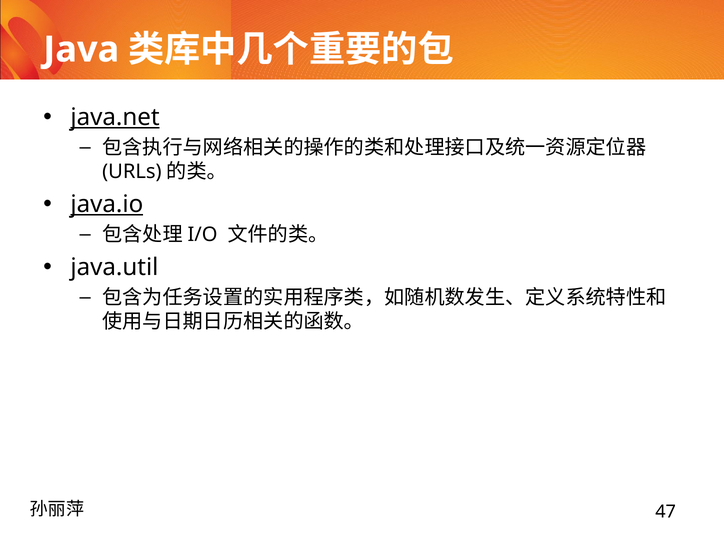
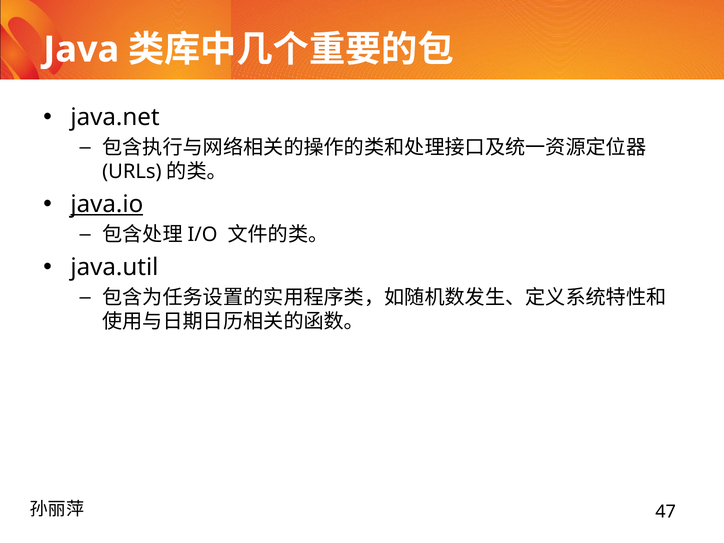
java.net underline: present -> none
